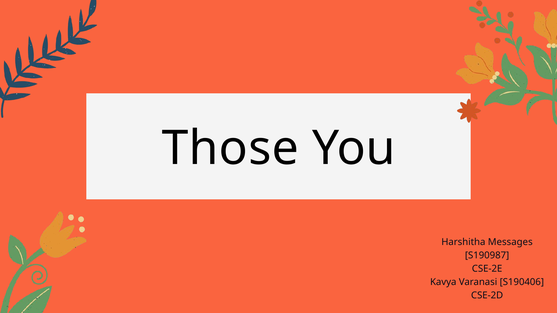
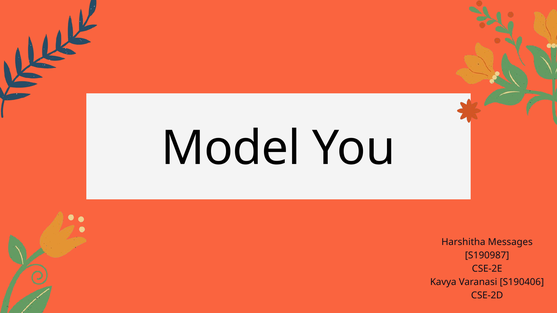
Those: Those -> Model
